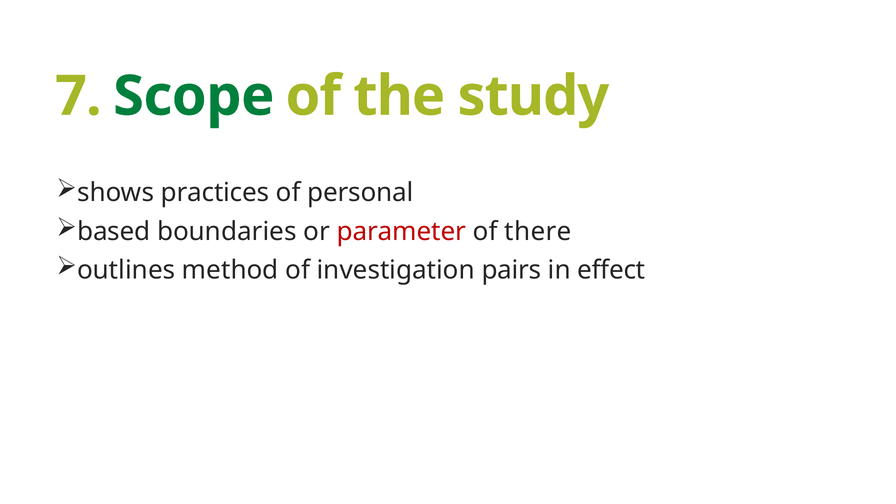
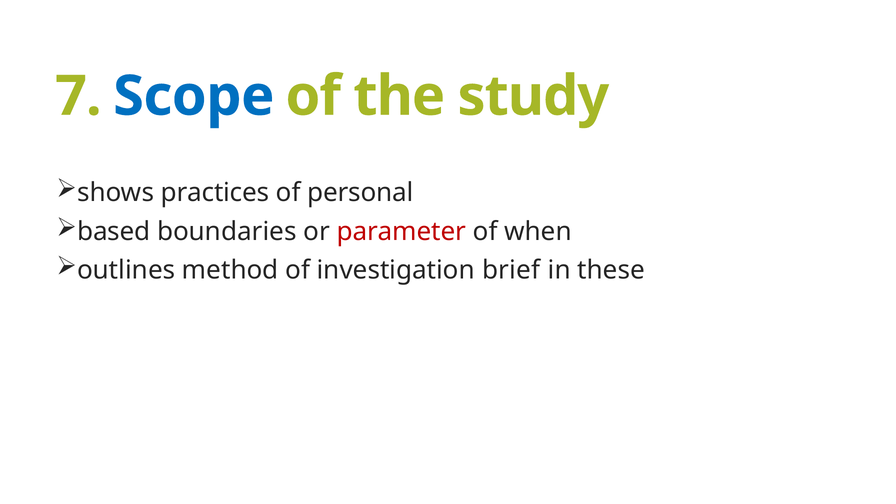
Scope colour: green -> blue
there: there -> when
pairs: pairs -> brief
effect: effect -> these
